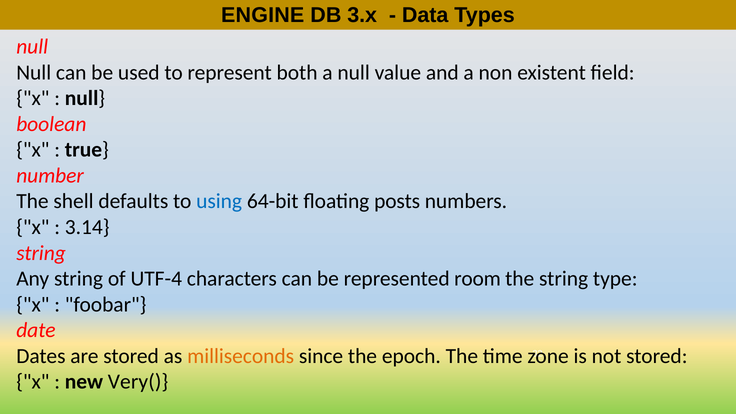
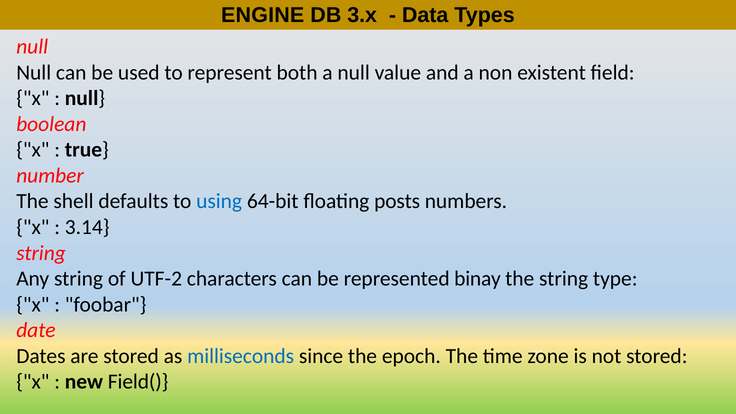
UTF-4: UTF-4 -> UTF-2
room: room -> binay
milliseconds colour: orange -> blue
Very(: Very( -> Field(
